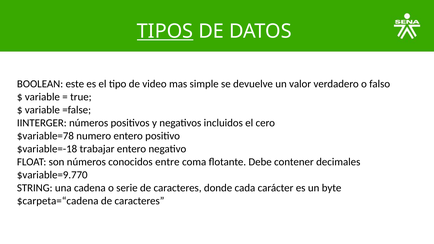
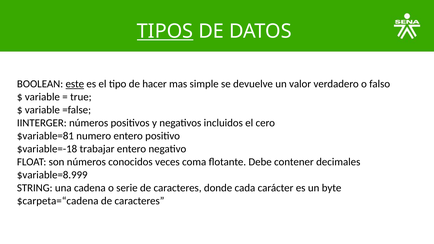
este underline: none -> present
video: video -> hacer
$variable=78: $variable=78 -> $variable=81
entre: entre -> veces
$variable=9.770: $variable=9.770 -> $variable=8.999
